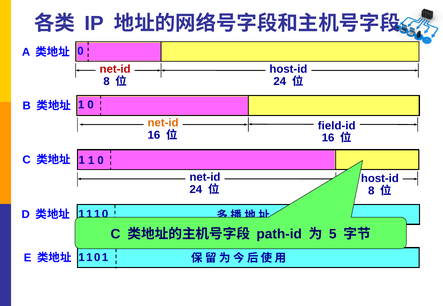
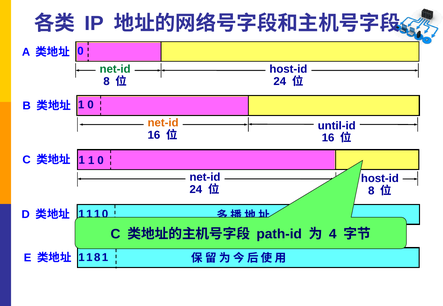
net-id at (115, 69) colour: red -> green
field-id: field-id -> until-id
5: 5 -> 4
0 at (97, 258): 0 -> 8
